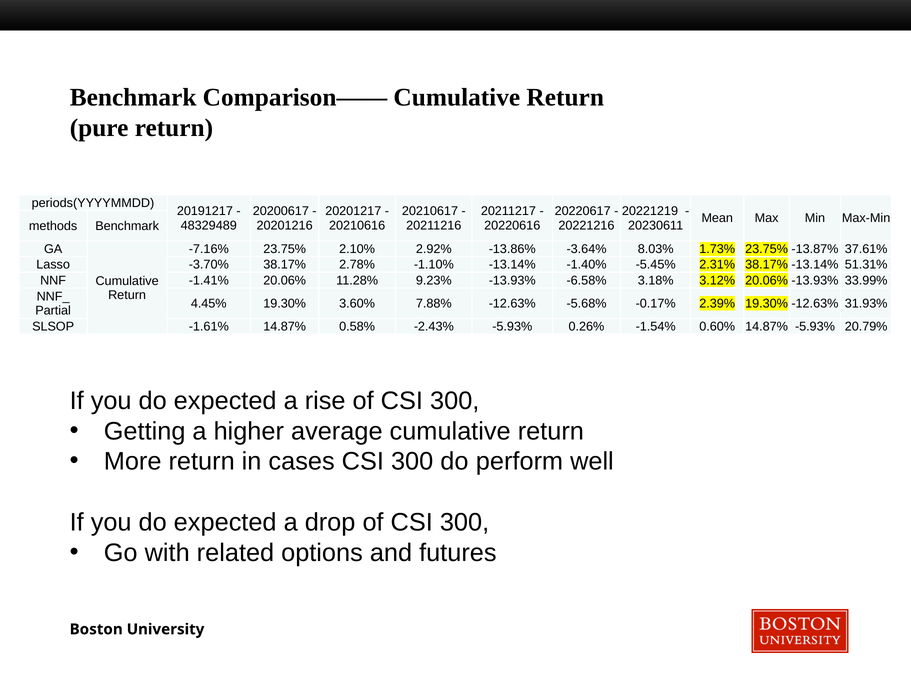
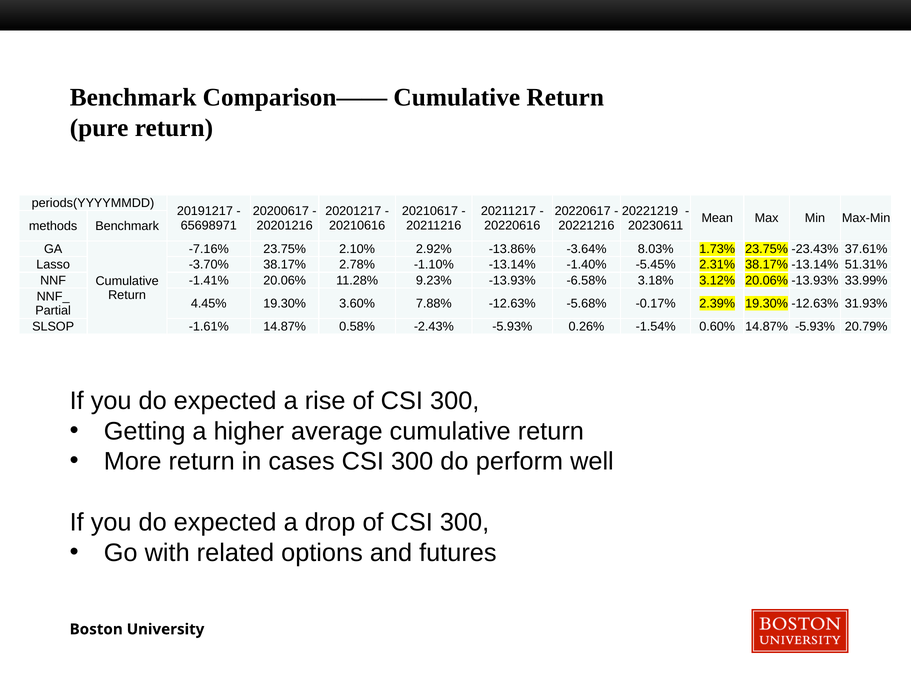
48329489: 48329489 -> 65698971
-13.87%: -13.87% -> -23.43%
